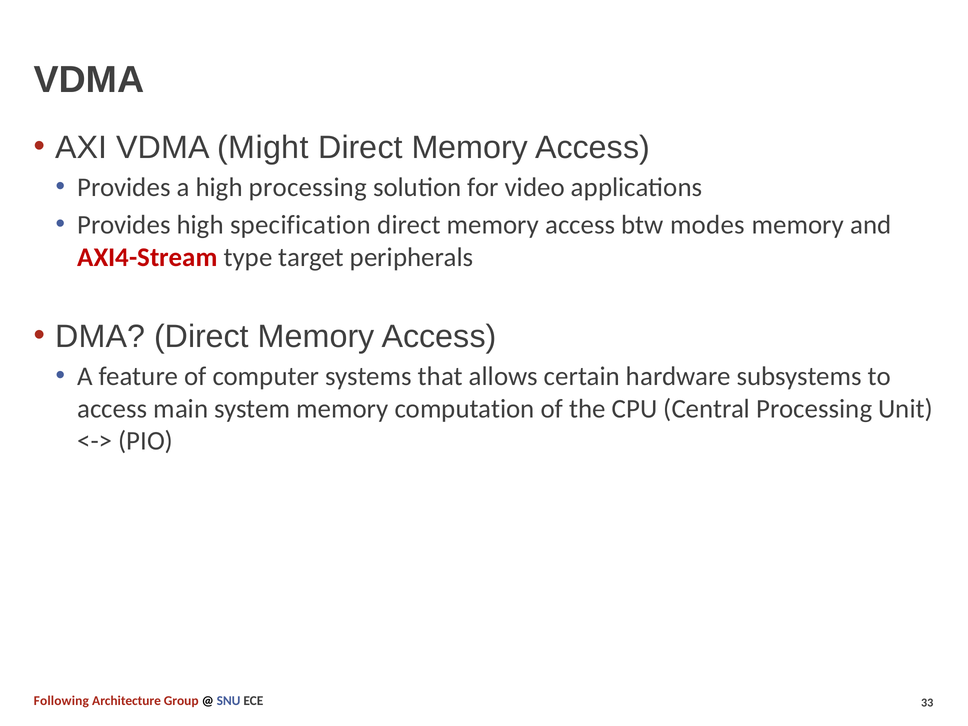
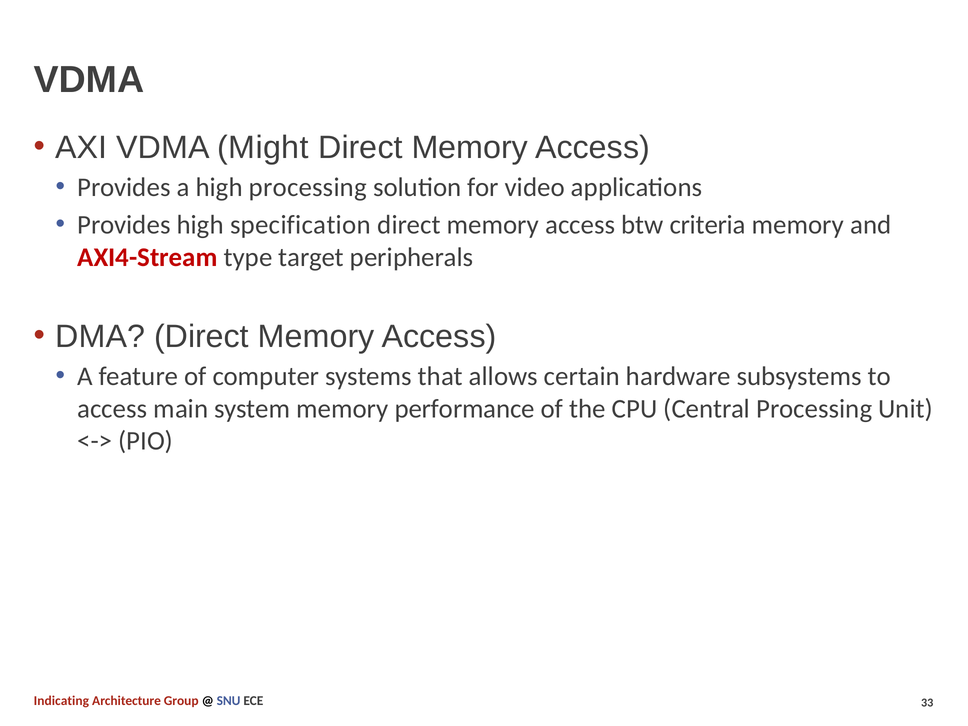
modes: modes -> criteria
computation: computation -> performance
Following: Following -> Indicating
